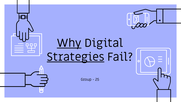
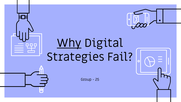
Strategies underline: present -> none
